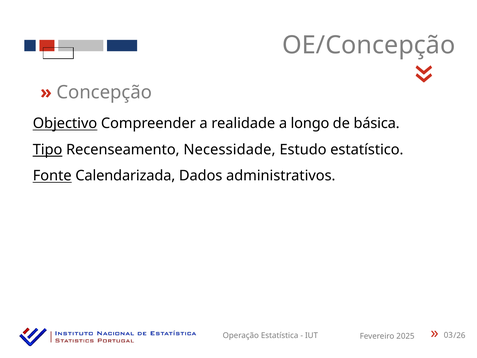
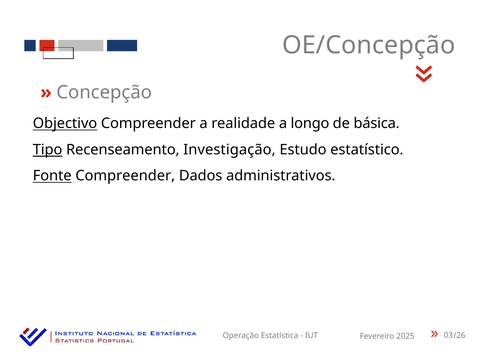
Necessidade: Necessidade -> Investigação
Fonte Calendarizada: Calendarizada -> Compreender
